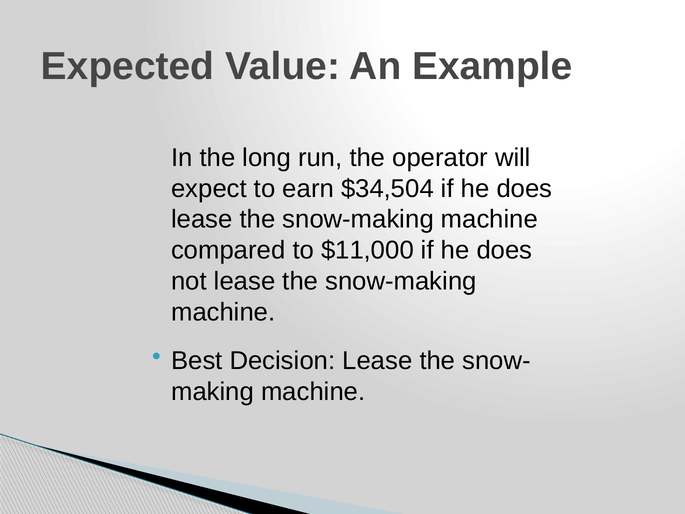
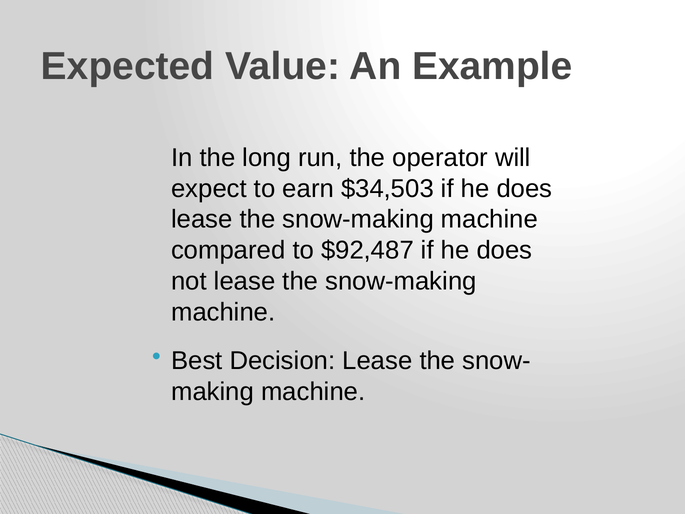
$34,504: $34,504 -> $34,503
$11,000: $11,000 -> $92,487
